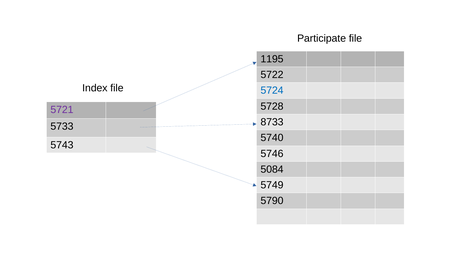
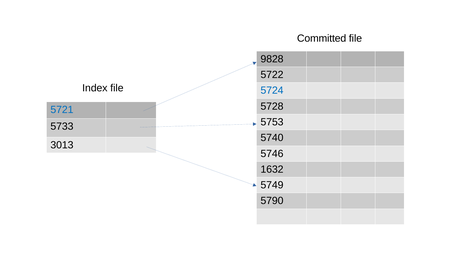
Participate: Participate -> Committed
1195: 1195 -> 9828
5721 colour: purple -> blue
8733: 8733 -> 5753
5743: 5743 -> 3013
5084: 5084 -> 1632
